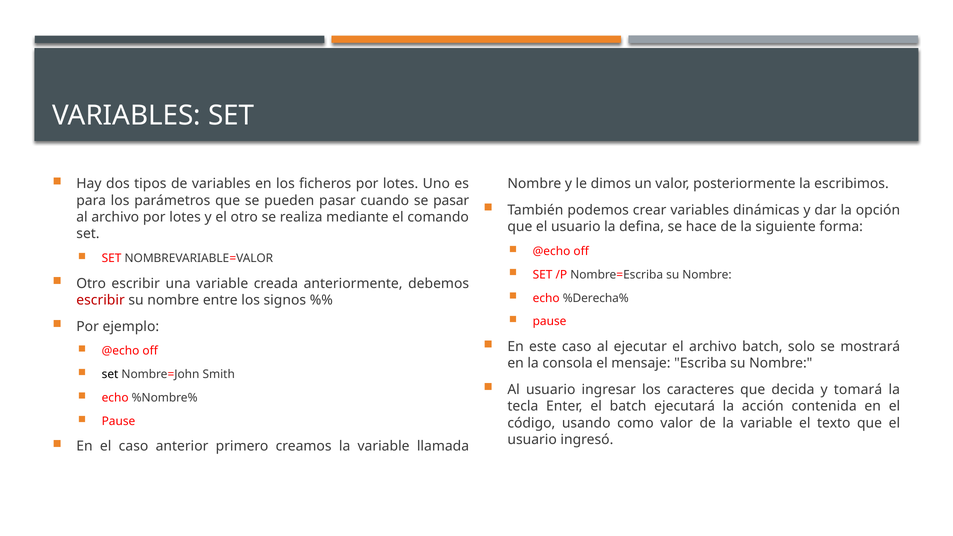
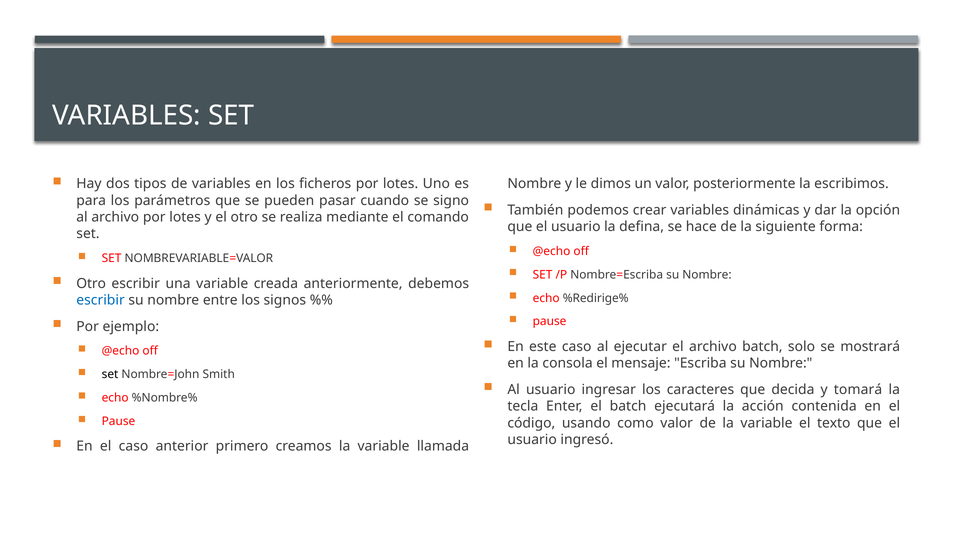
se pasar: pasar -> signo
%Derecha%: %Derecha% -> %Redirige%
escribir at (101, 300) colour: red -> blue
